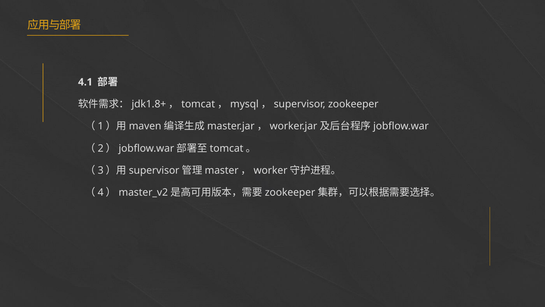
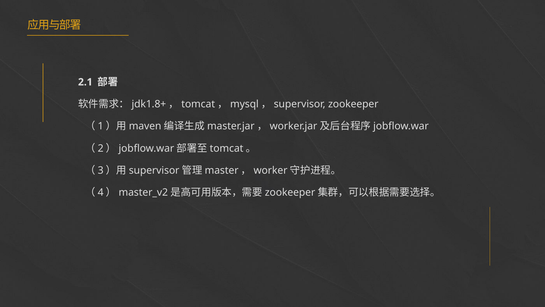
4.1: 4.1 -> 2.1
